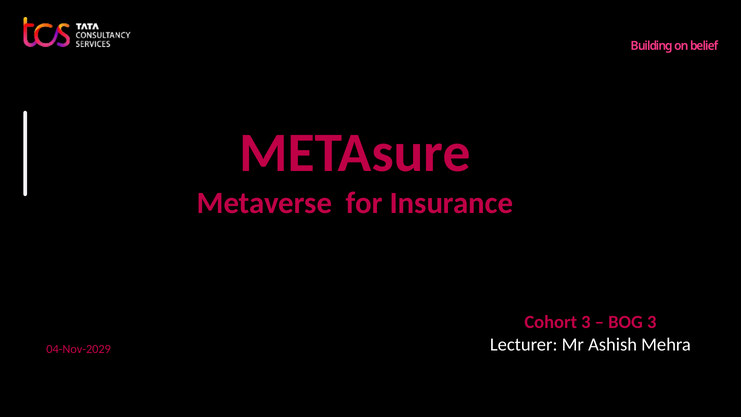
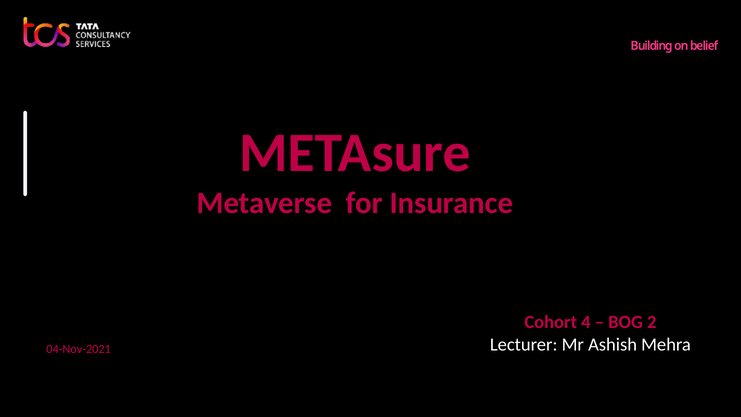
Cohort 3: 3 -> 4
BOG 3: 3 -> 2
04-Nov-2029: 04-Nov-2029 -> 04-Nov-2021
